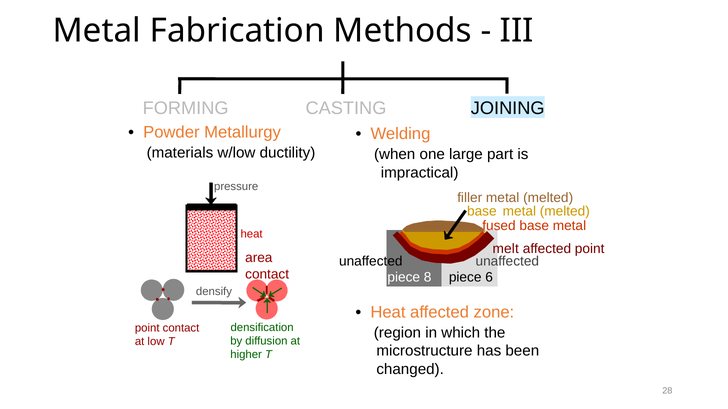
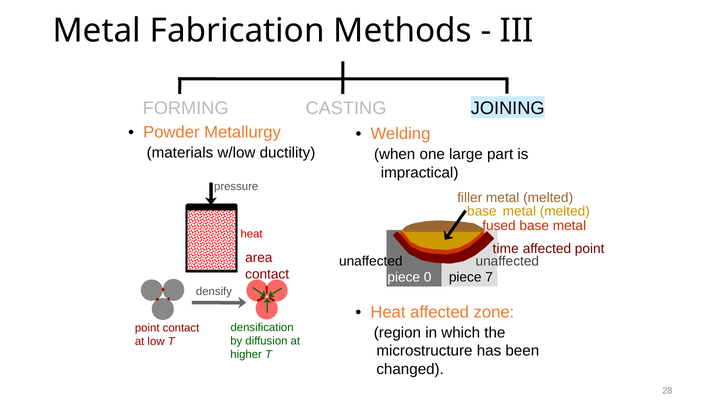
melt: melt -> time
8: 8 -> 0
6: 6 -> 7
